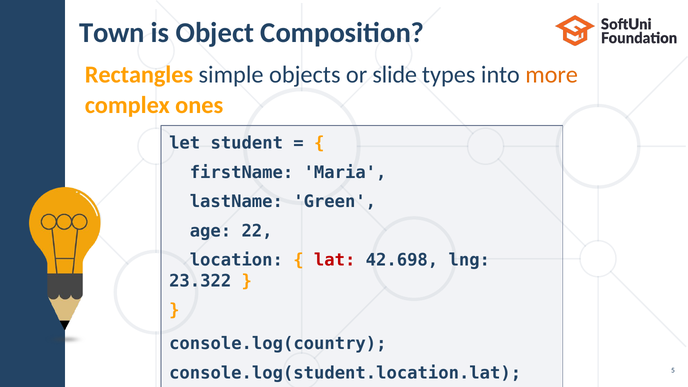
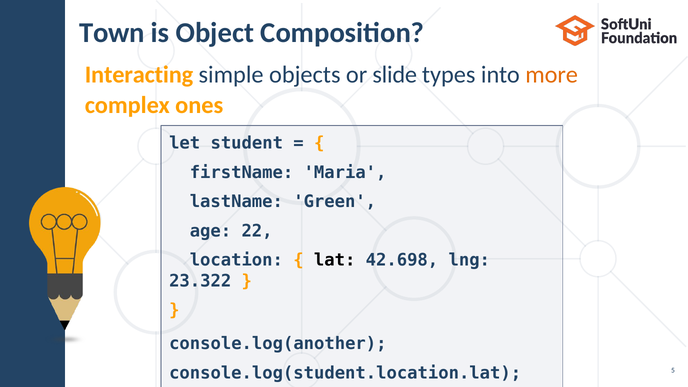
Rectangles: Rectangles -> Interacting
lat colour: red -> black
console.log(country: console.log(country -> console.log(another
